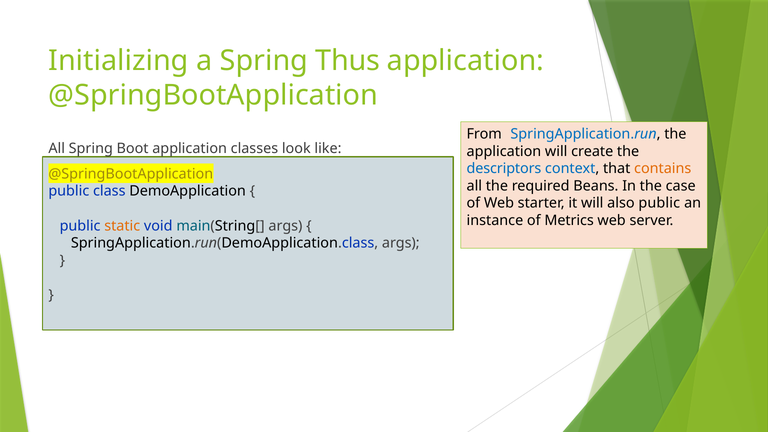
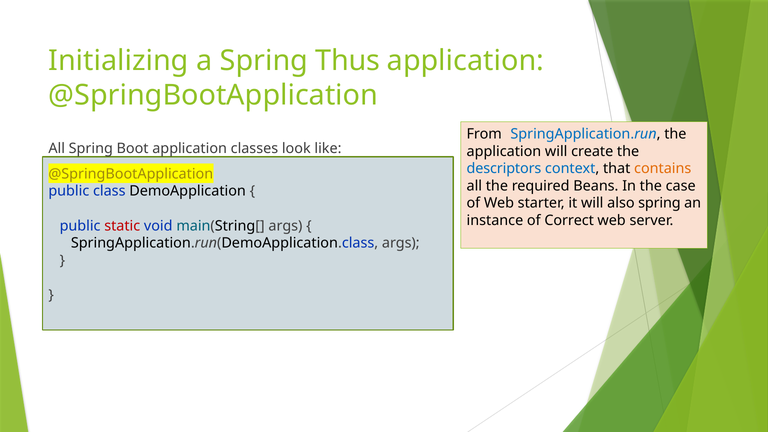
also public: public -> spring
Metrics: Metrics -> Correct
static colour: orange -> red
